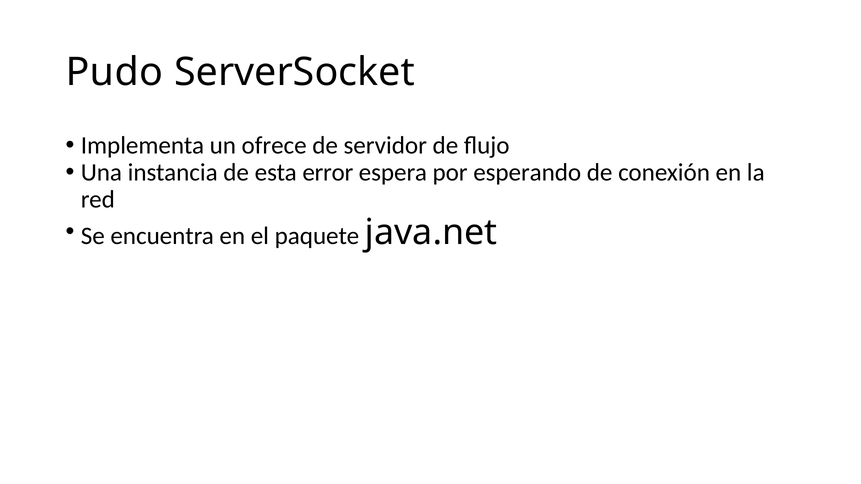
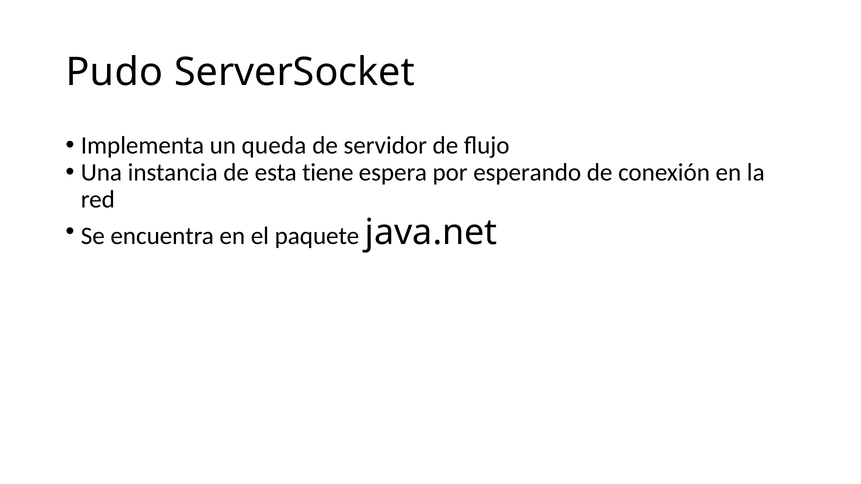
ofrece: ofrece -> queda
error: error -> tiene
